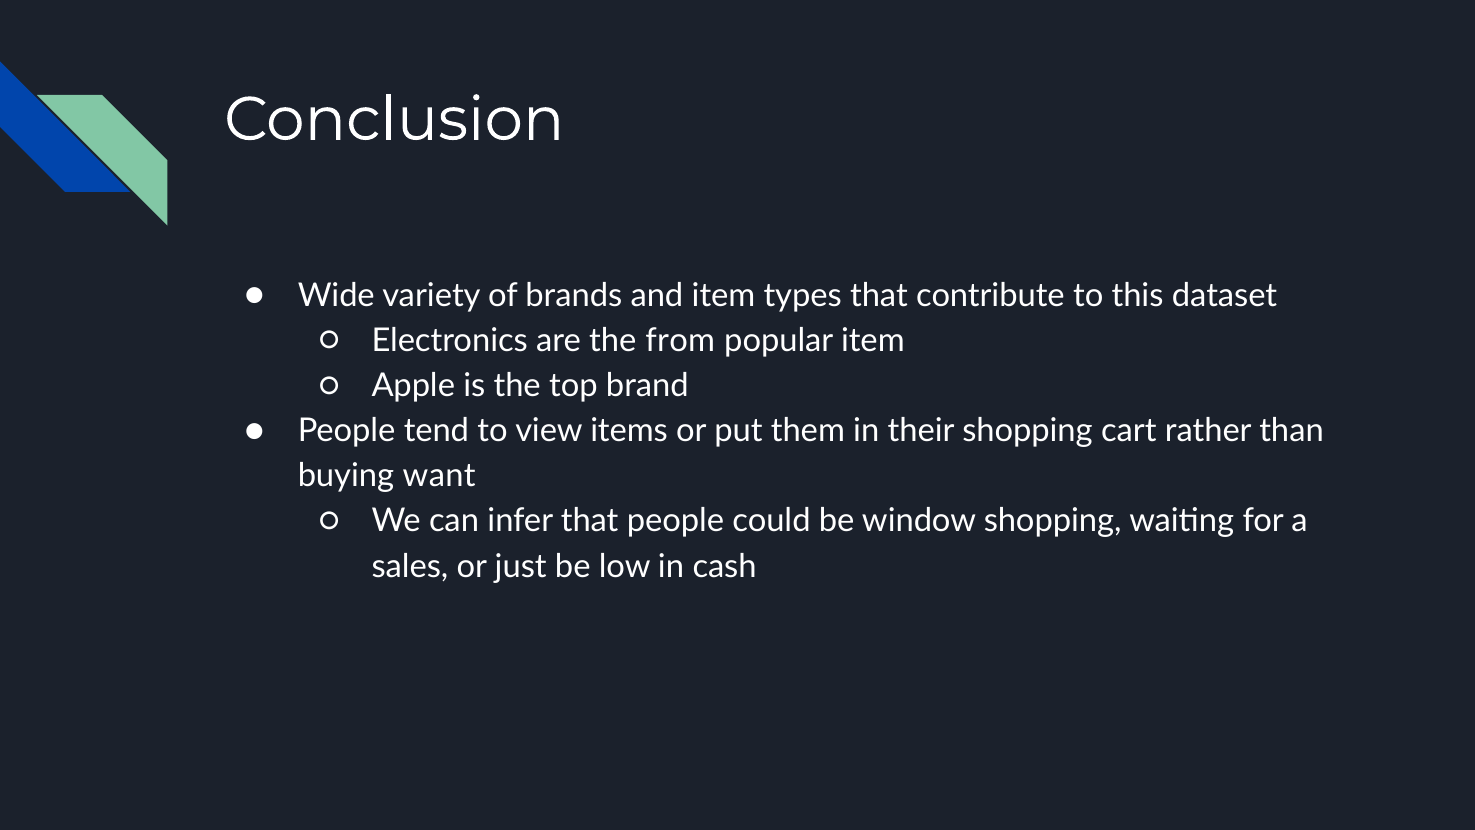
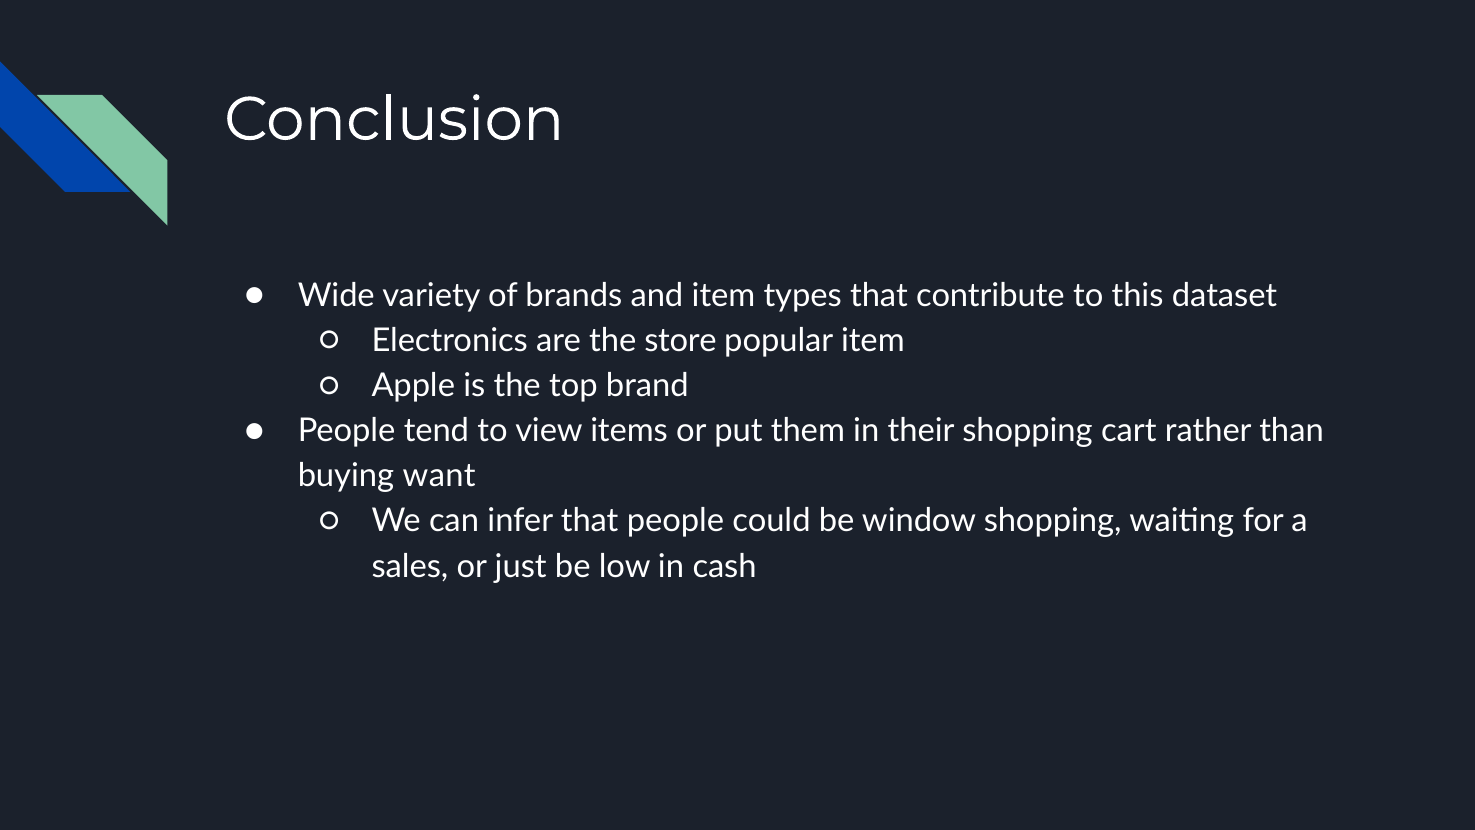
from: from -> store
